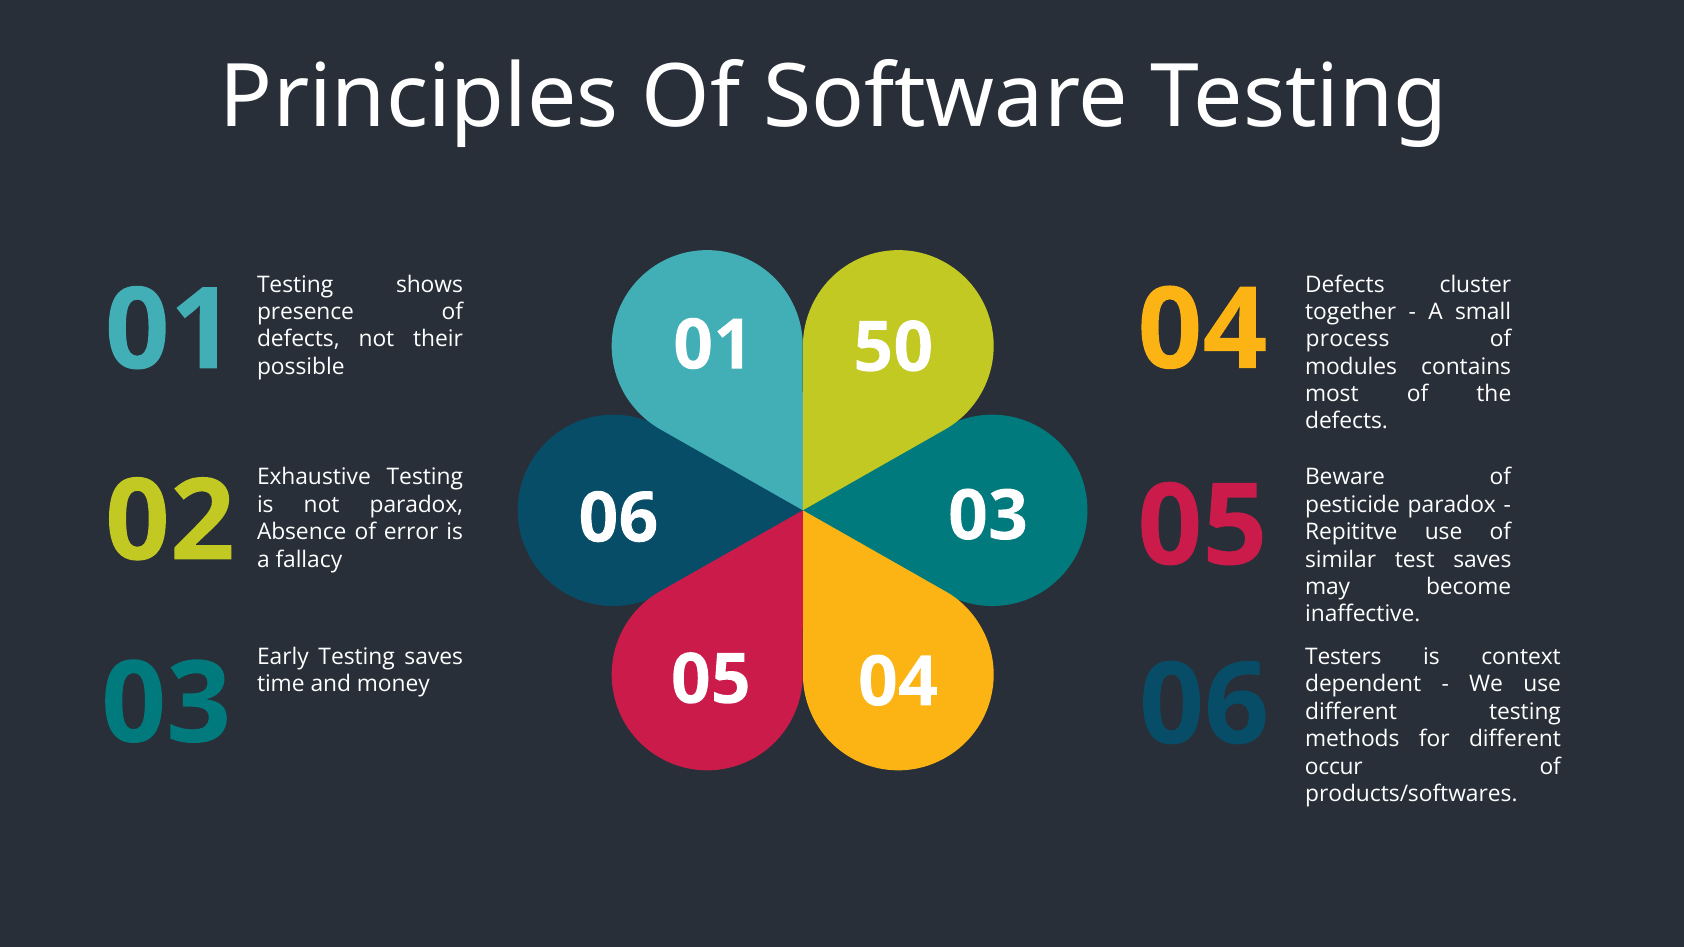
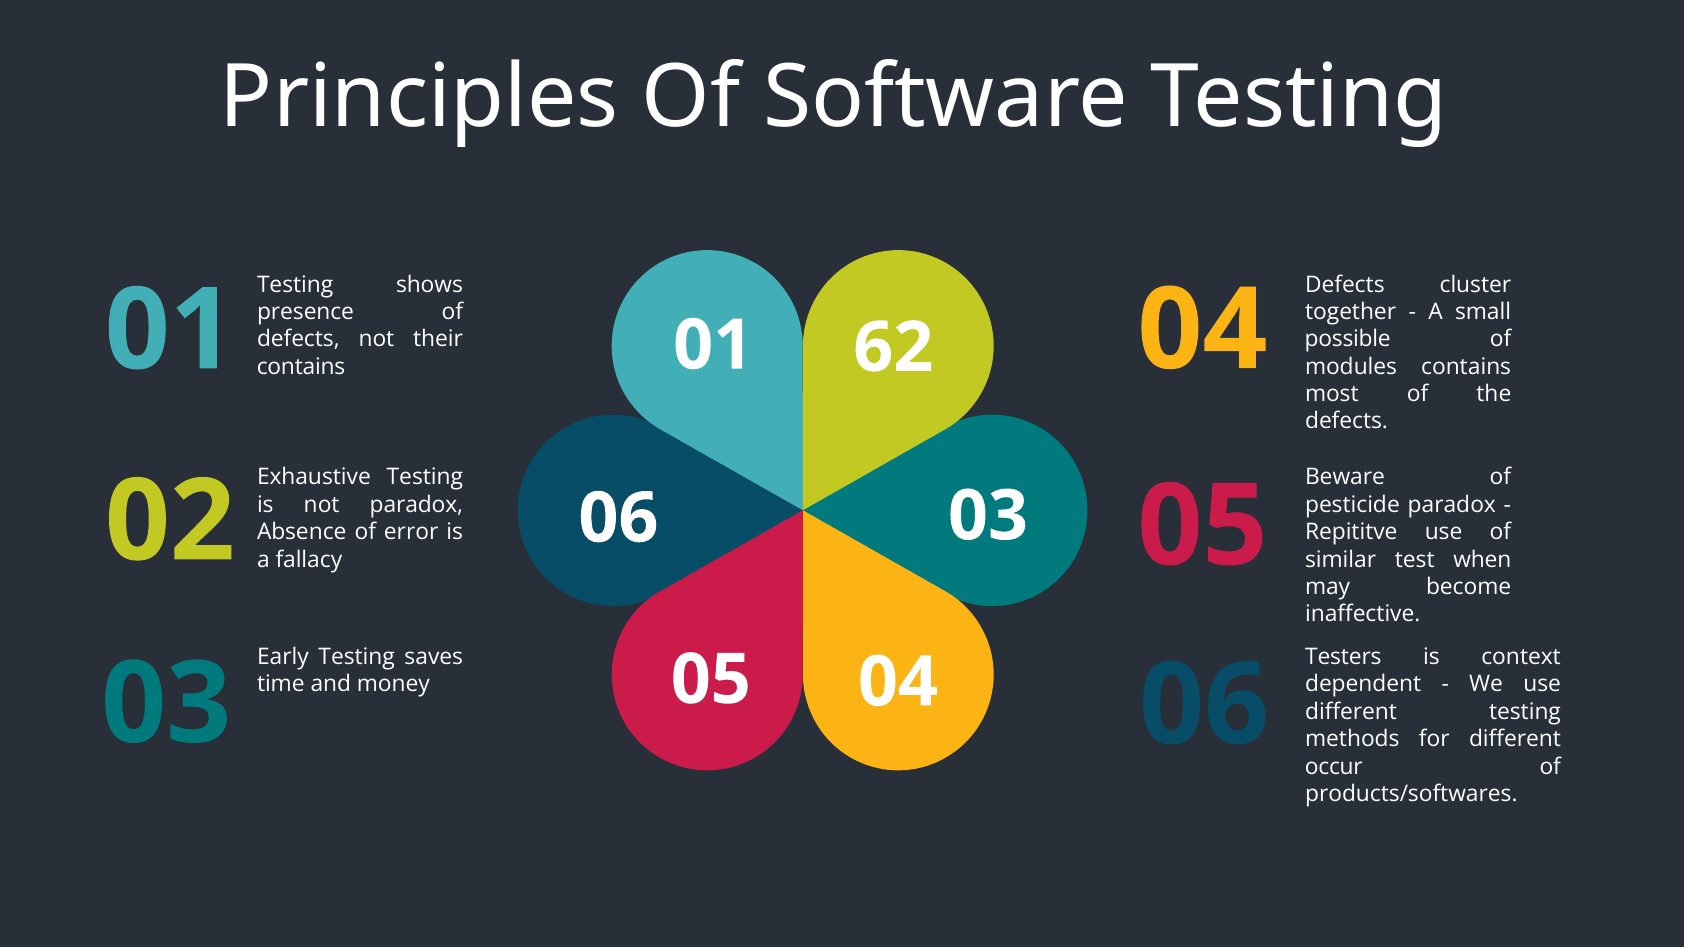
50: 50 -> 62
process: process -> possible
possible at (301, 367): possible -> contains
test saves: saves -> when
